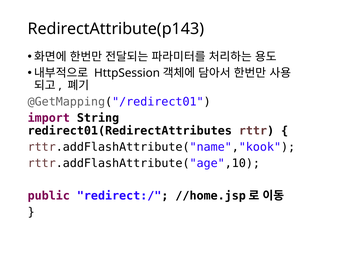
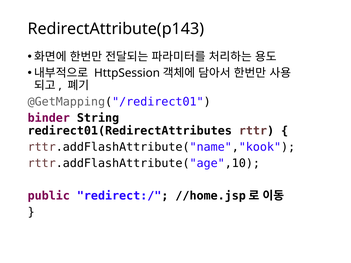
import: import -> binder
